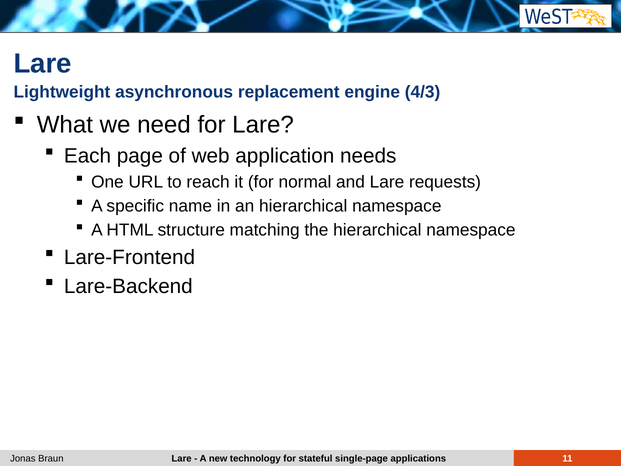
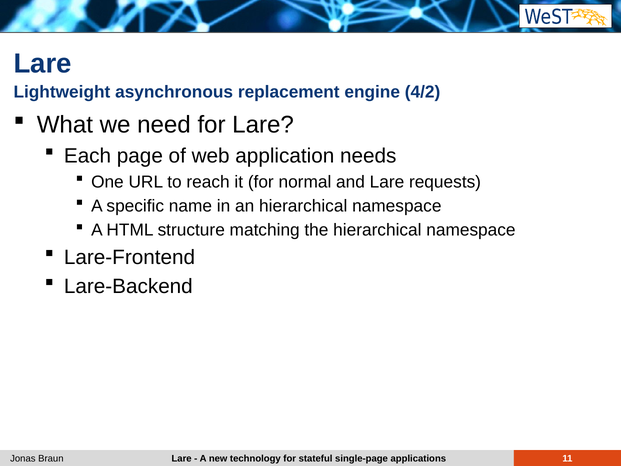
4/3: 4/3 -> 4/2
